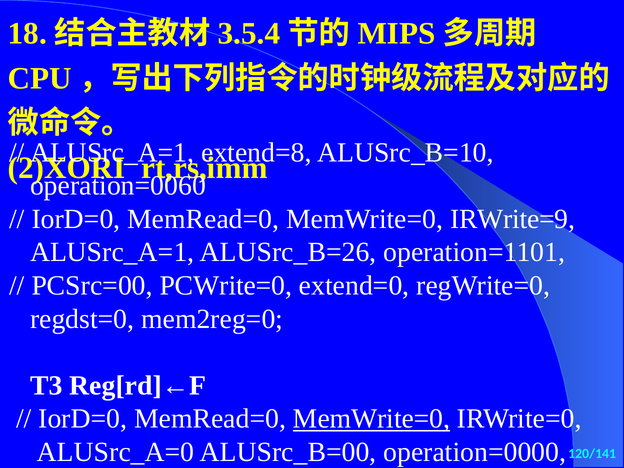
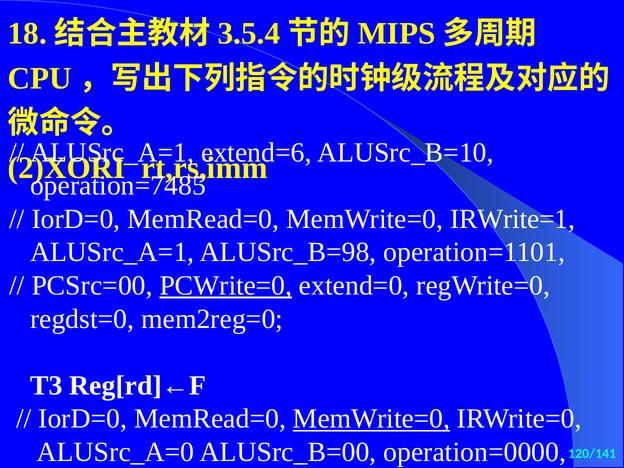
extend=8: extend=8 -> extend=6
operation=0060: operation=0060 -> operation=7485
IRWrite=9: IRWrite=9 -> IRWrite=1
ALUSrc_B=26: ALUSrc_B=26 -> ALUSrc_B=98
PCWrite=0 underline: none -> present
